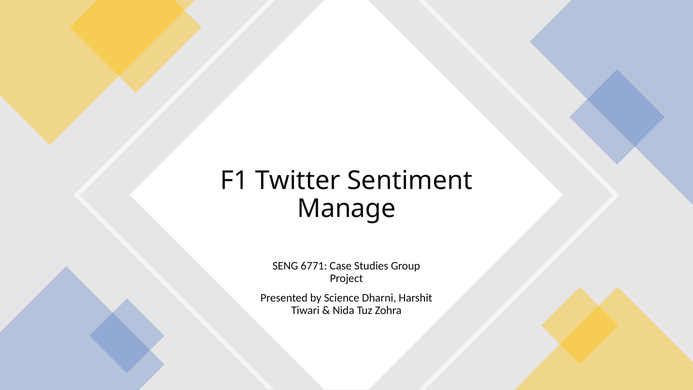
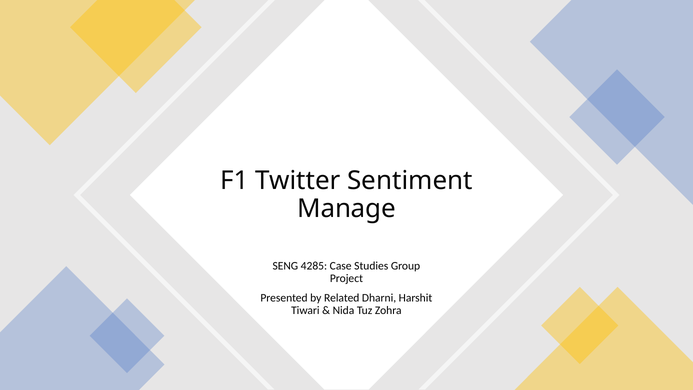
6771: 6771 -> 4285
Science: Science -> Related
